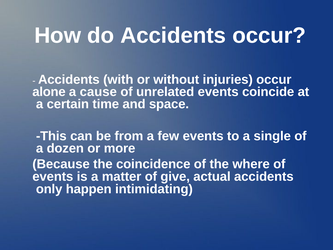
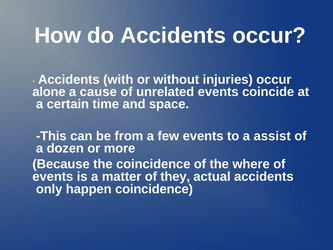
single: single -> assist
give: give -> they
happen intimidating: intimidating -> coincidence
